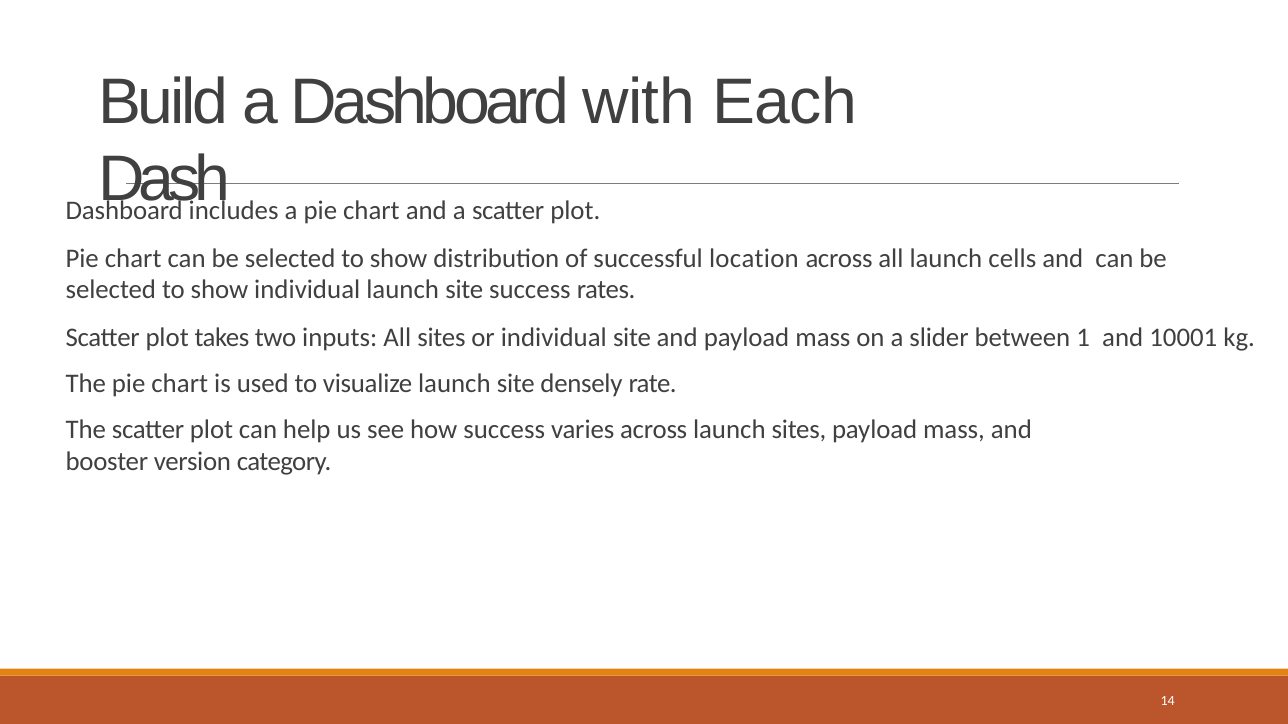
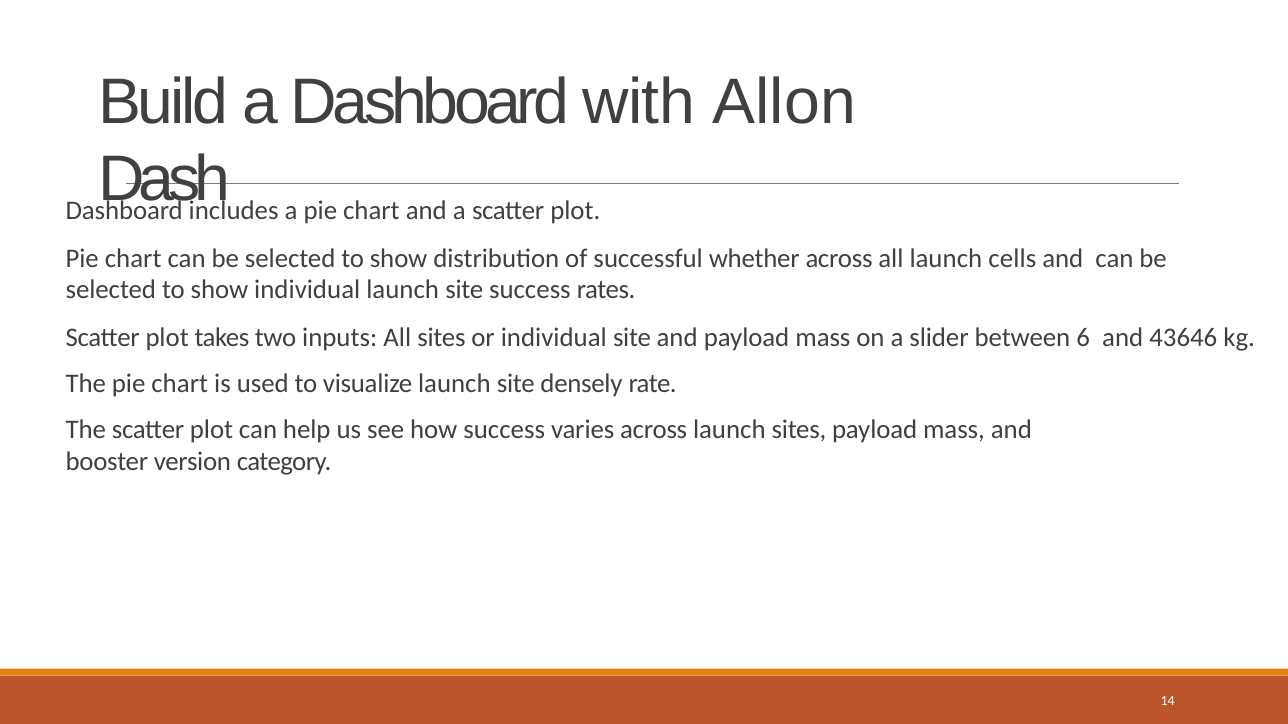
Each: Each -> Allon
location: location -> whether
1: 1 -> 6
10001: 10001 -> 43646
